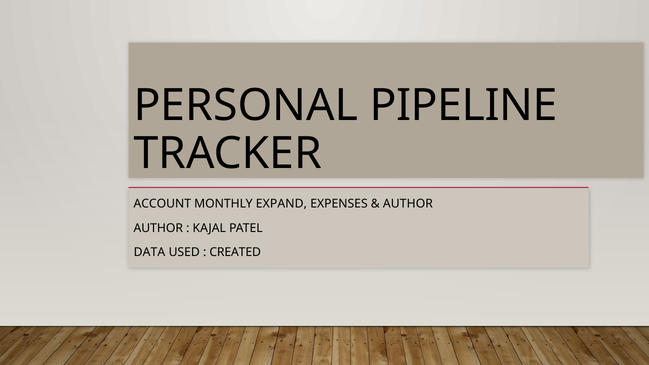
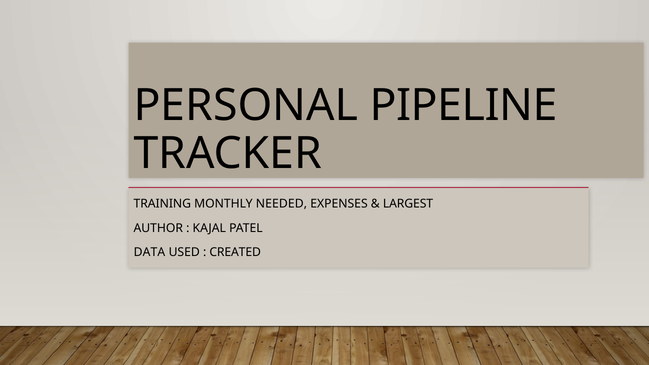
ACCOUNT: ACCOUNT -> TRAINING
EXPAND: EXPAND -> NEEDED
AUTHOR at (408, 204): AUTHOR -> LARGEST
